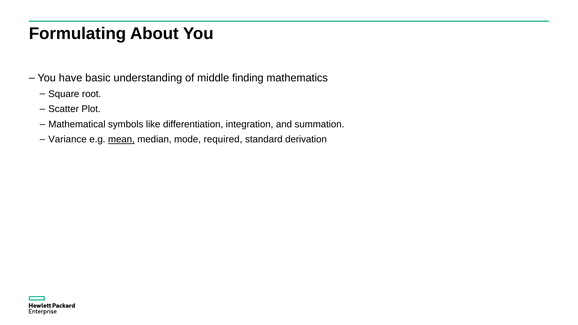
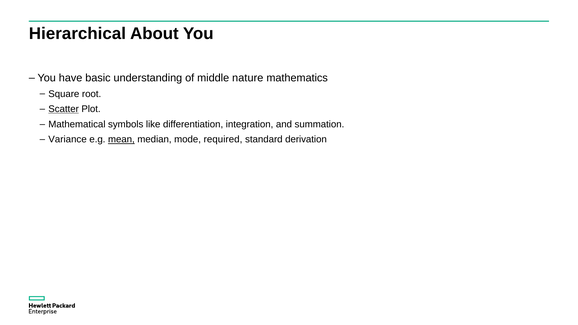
Formulating: Formulating -> Hierarchical
finding: finding -> nature
Scatter underline: none -> present
